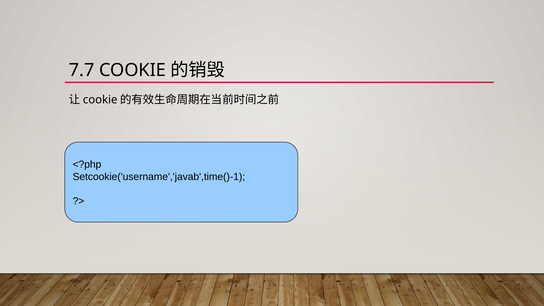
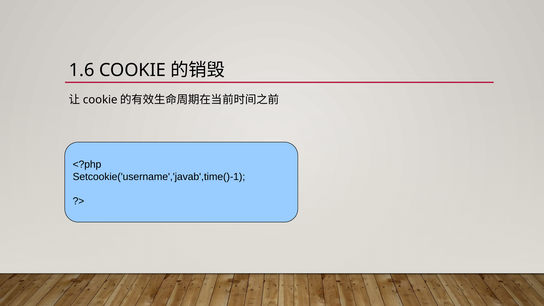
7.7: 7.7 -> 1.6
